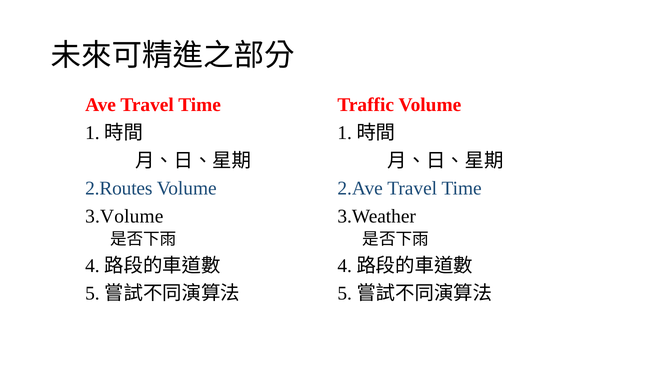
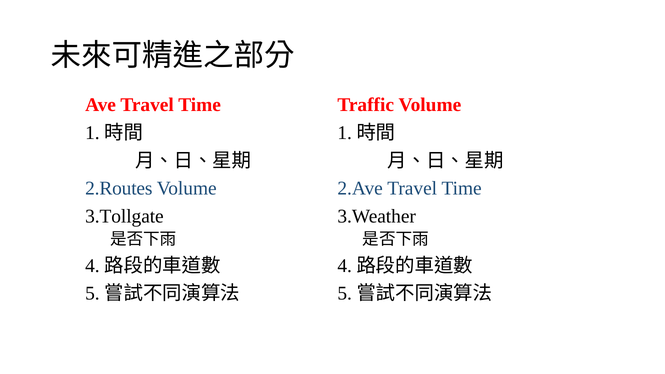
3.Volume: 3.Volume -> 3.Tollgate
